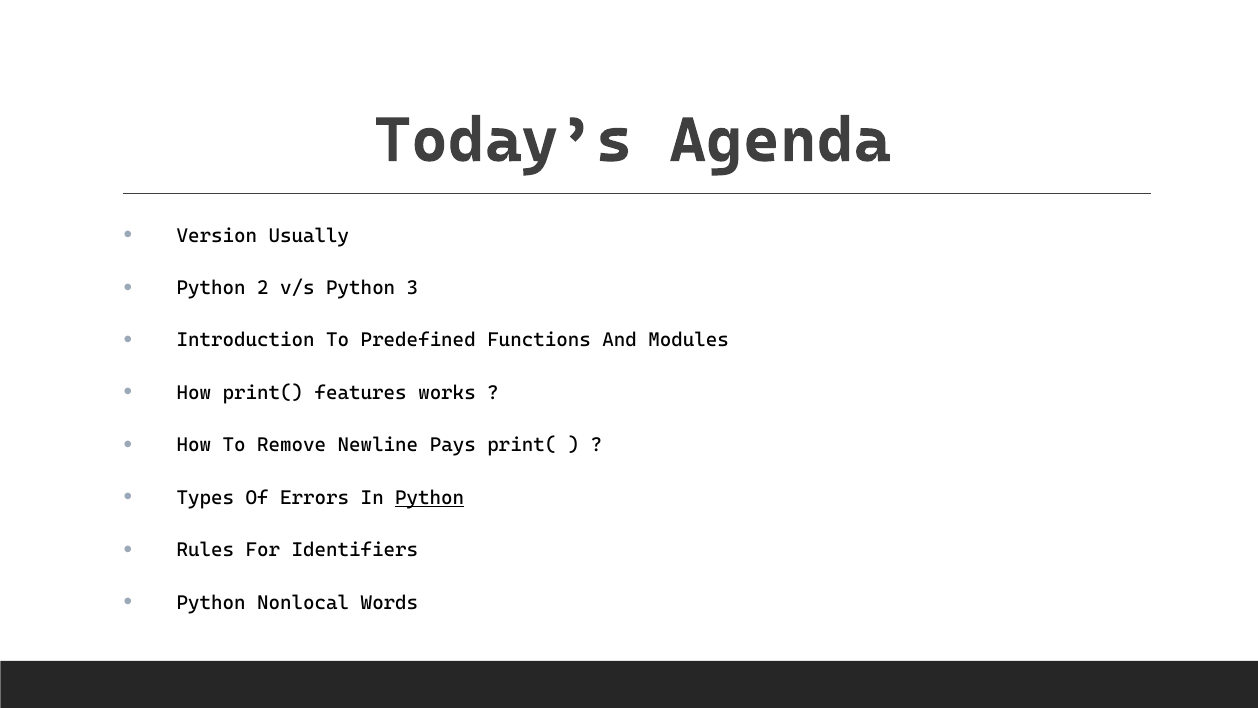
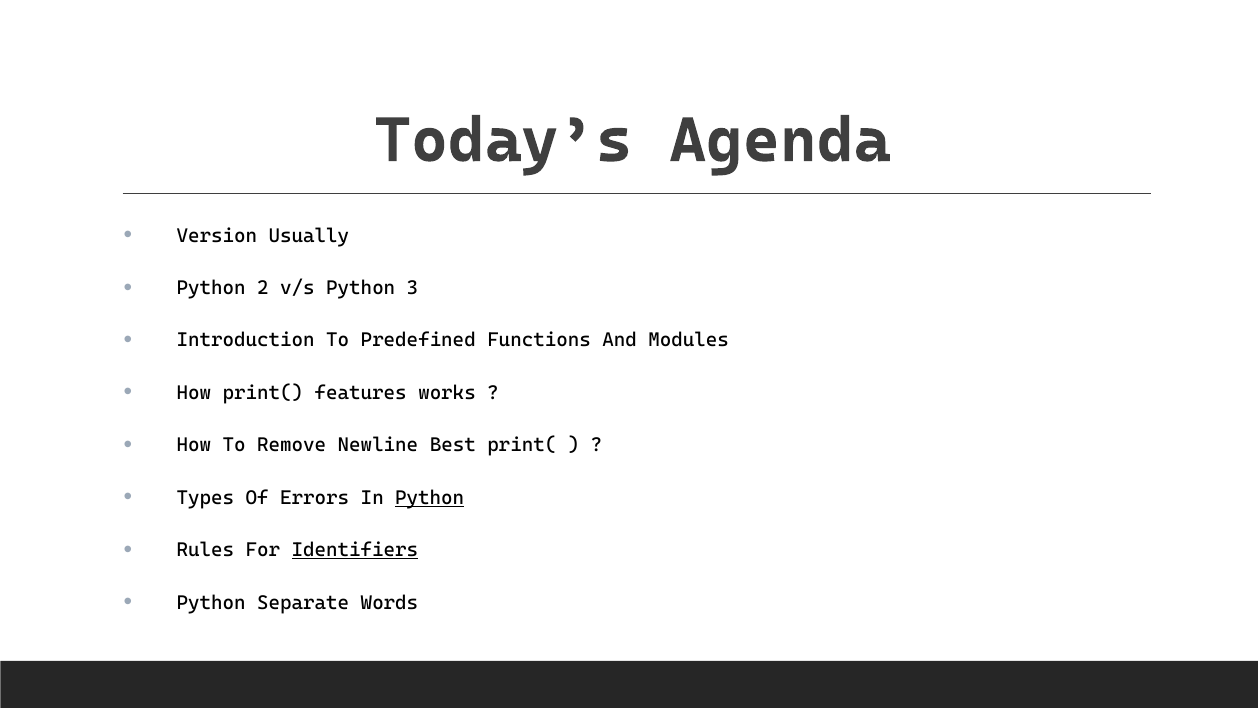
Pays: Pays -> Best
Identifiers underline: none -> present
Nonlocal: Nonlocal -> Separate
